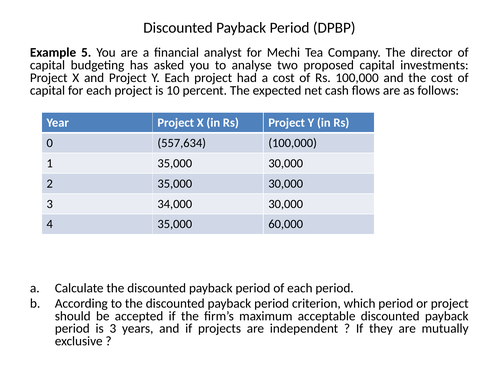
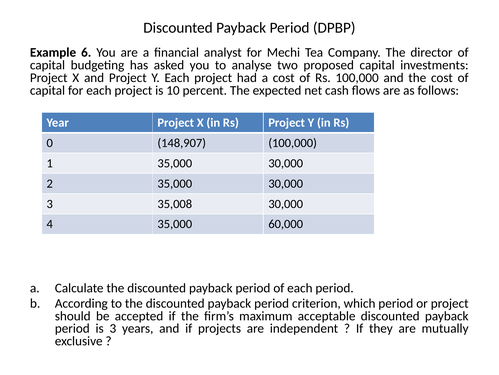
5: 5 -> 6
557,634: 557,634 -> 148,907
34,000: 34,000 -> 35,008
